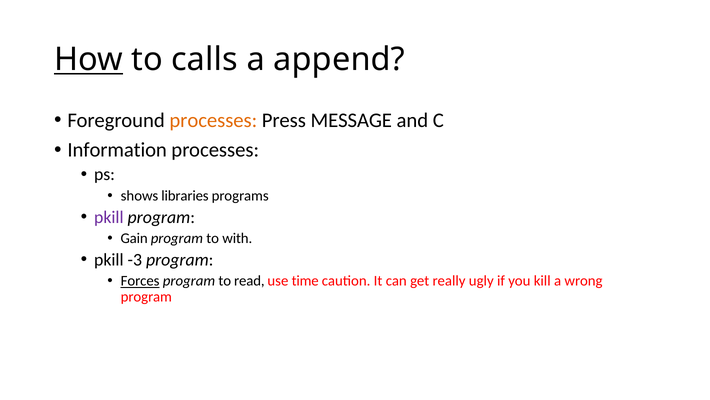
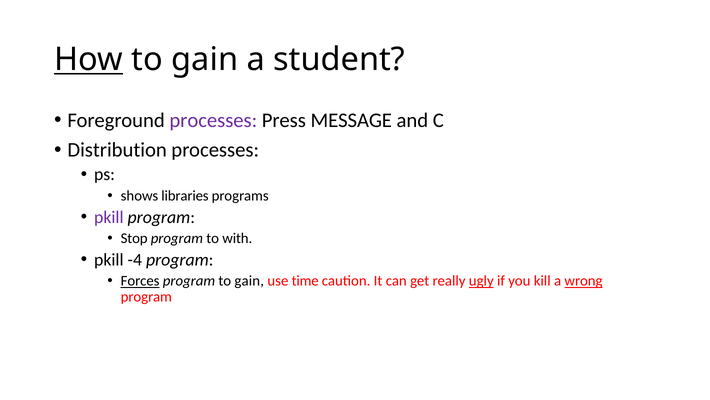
calls at (205, 60): calls -> gain
append: append -> student
processes at (213, 120) colour: orange -> purple
Information: Information -> Distribution
Gain: Gain -> Stop
-3: -3 -> -4
program to read: read -> gain
ugly underline: none -> present
wrong underline: none -> present
